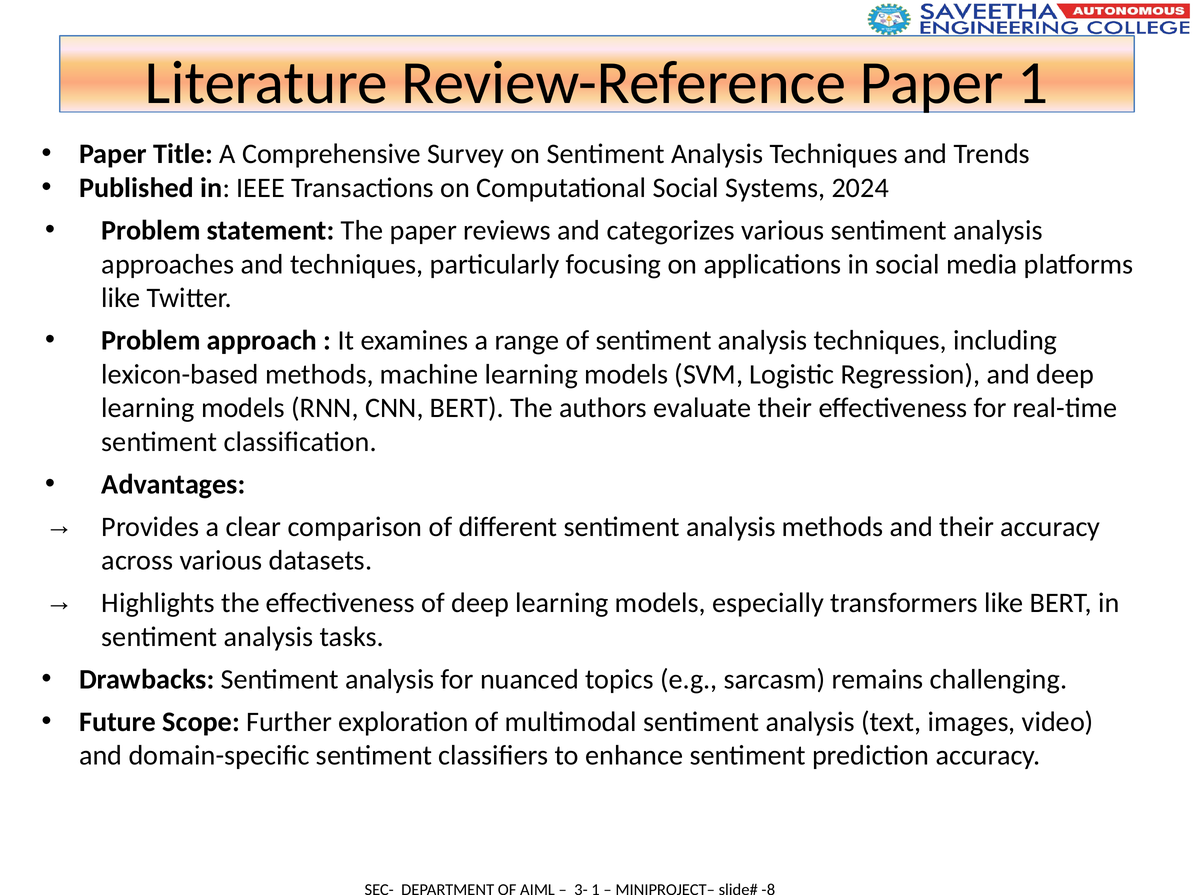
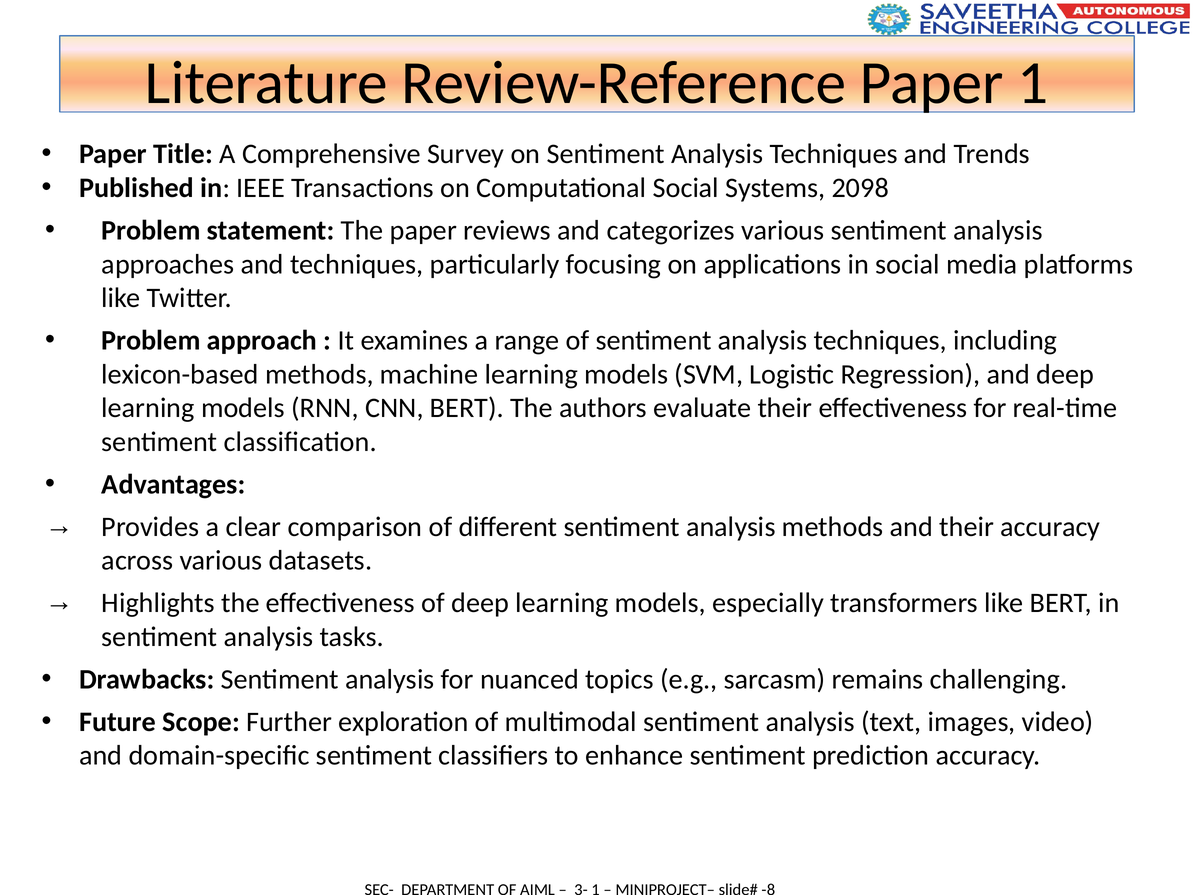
2024: 2024 -> 2098
